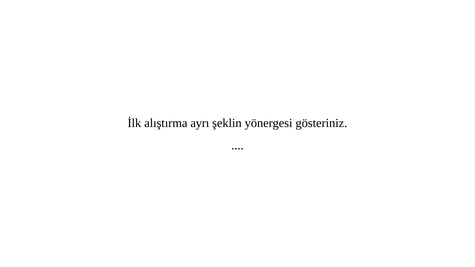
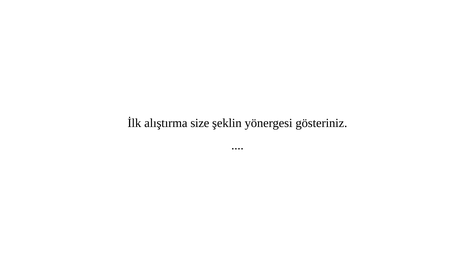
ayrı: ayrı -> size
